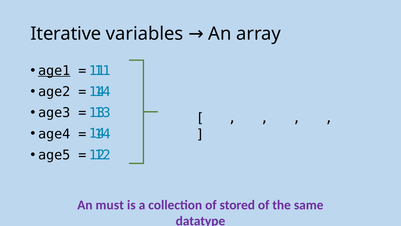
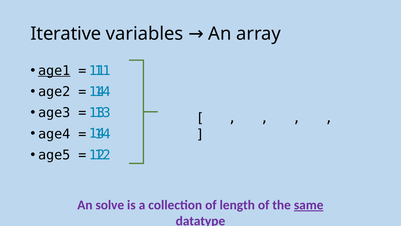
must: must -> solve
stored: stored -> length
same underline: none -> present
